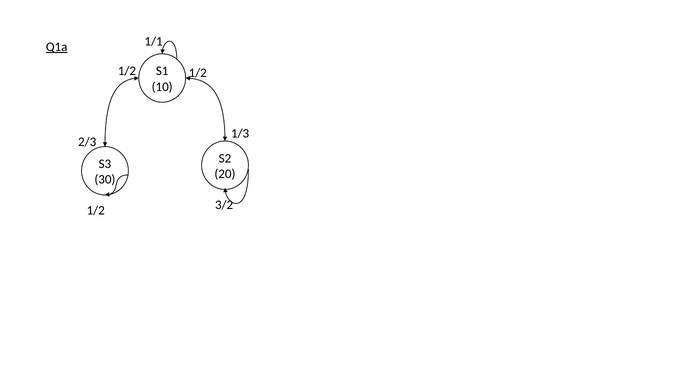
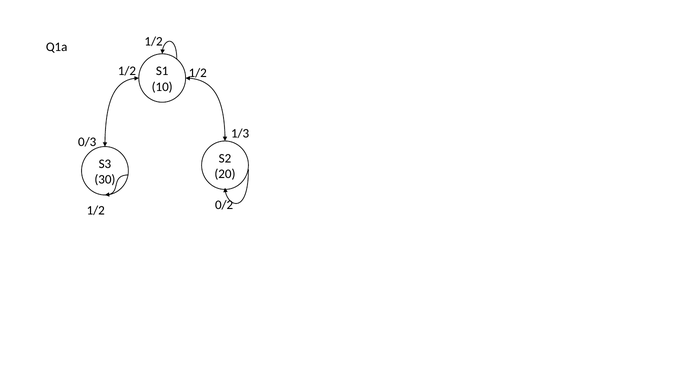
1/1 at (154, 41): 1/1 -> 1/2
Q1a underline: present -> none
2/3: 2/3 -> 0/3
3/2: 3/2 -> 0/2
